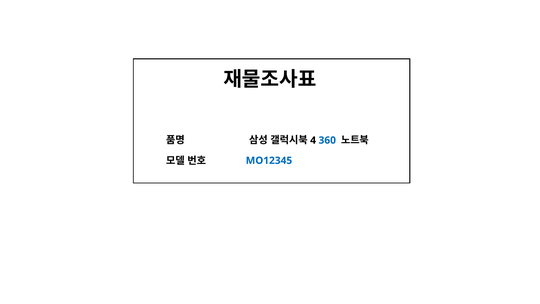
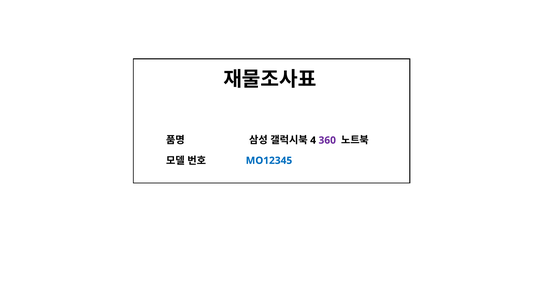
360 colour: blue -> purple
